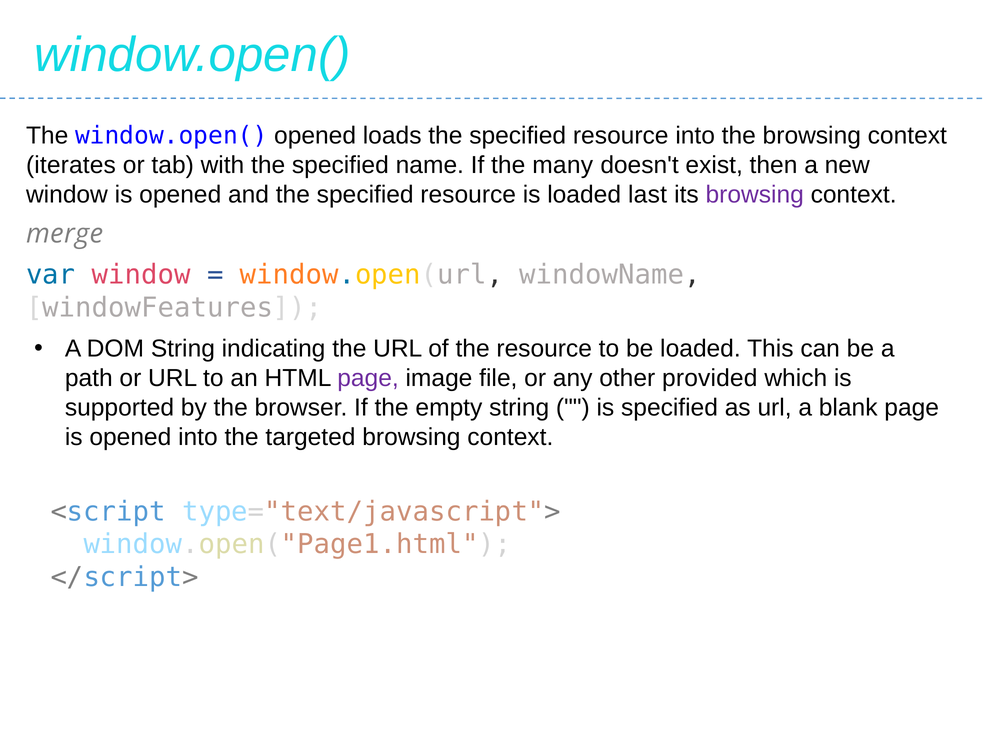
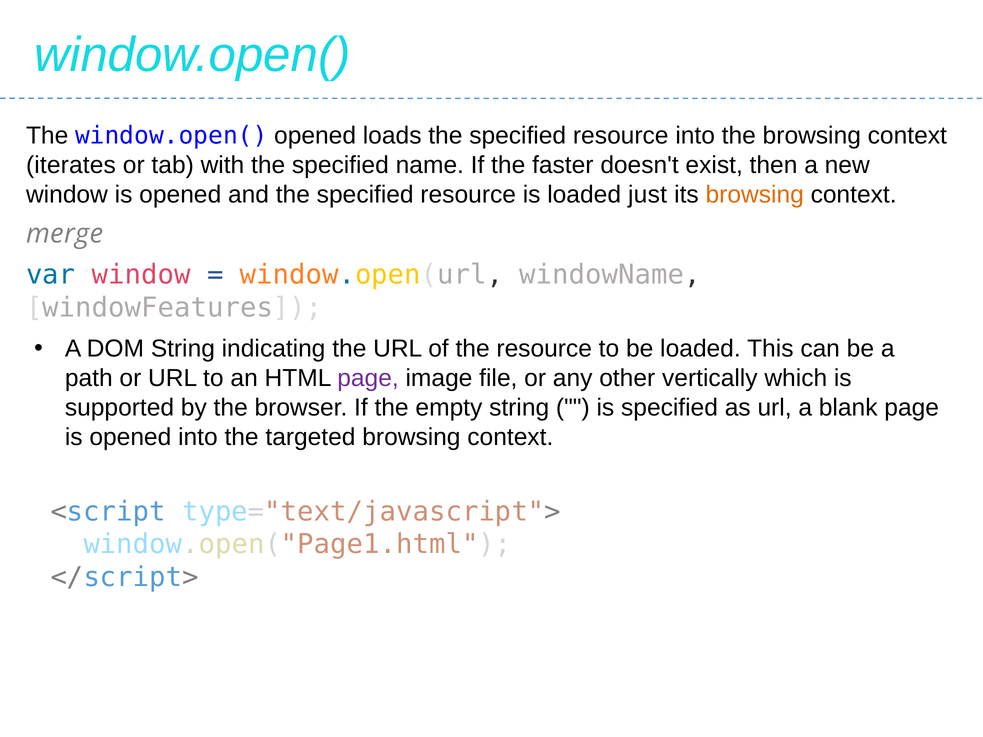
many: many -> faster
last: last -> just
browsing at (755, 195) colour: purple -> orange
provided: provided -> vertically
